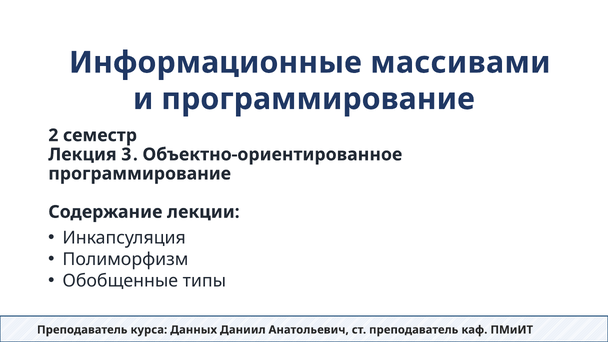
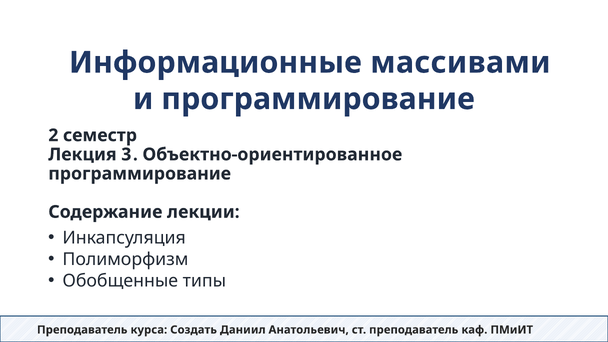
Данных: Данных -> Создать
